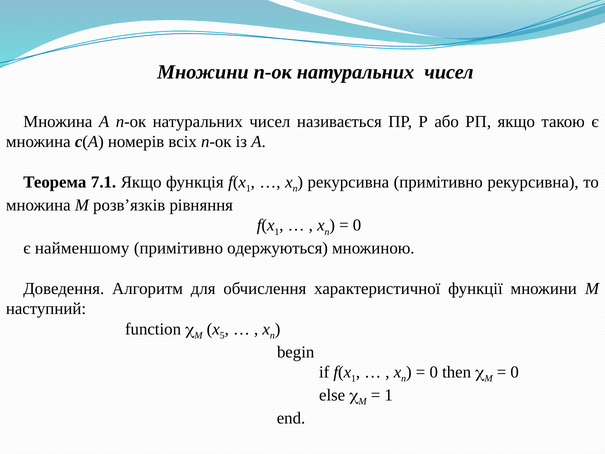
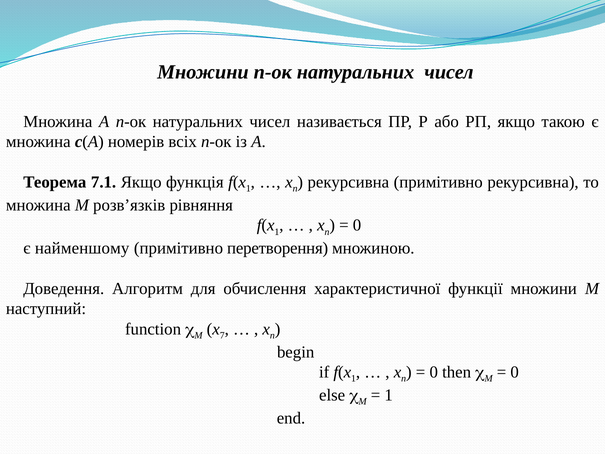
одержуються: одержуються -> перетворення
5: 5 -> 7
